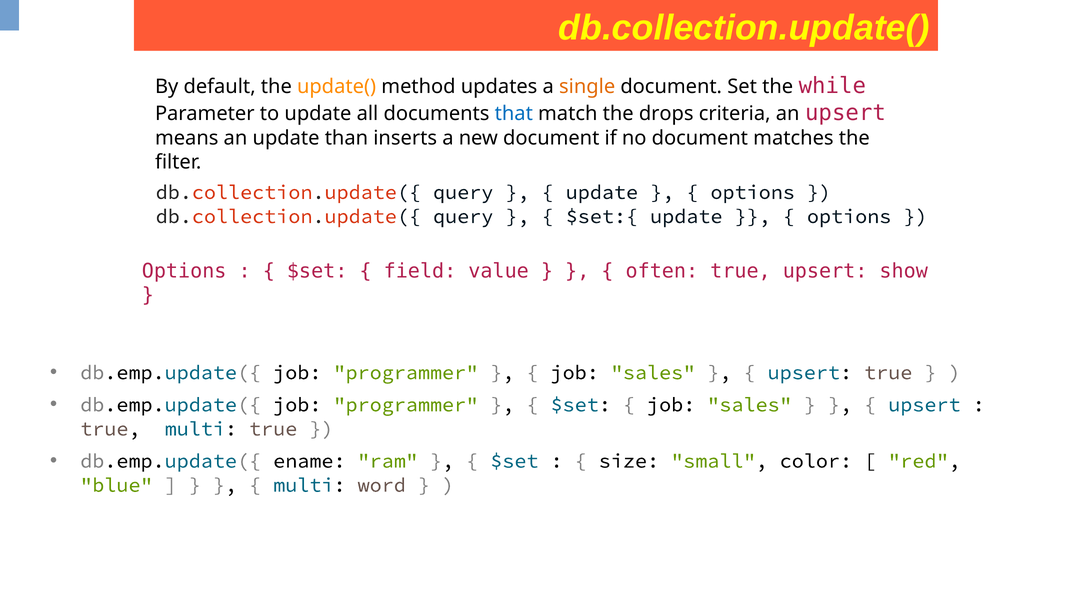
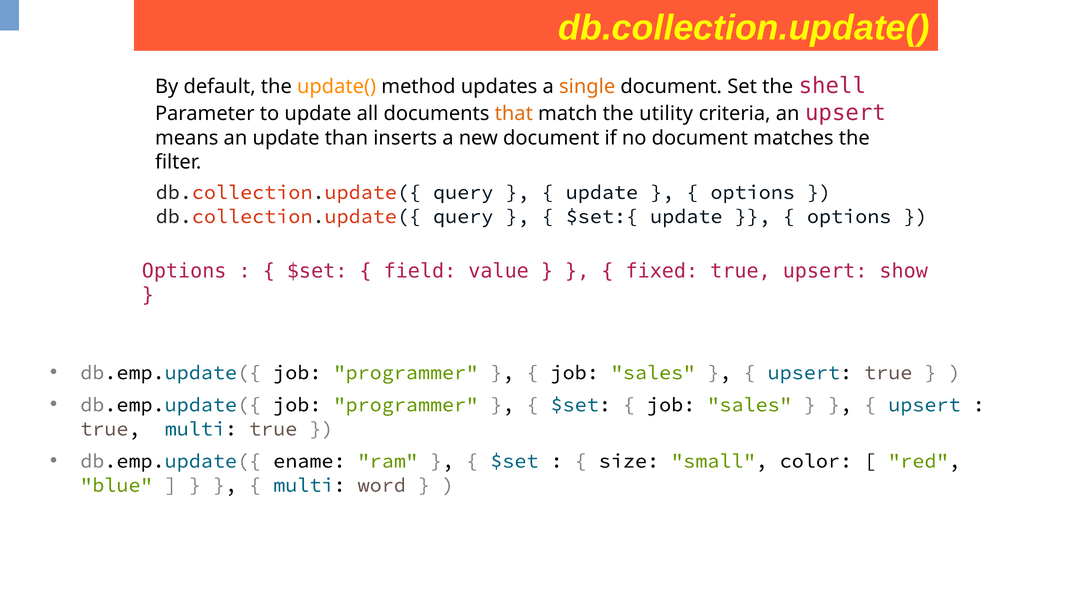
while: while -> shell
that colour: blue -> orange
drops: drops -> utility
often: often -> fixed
